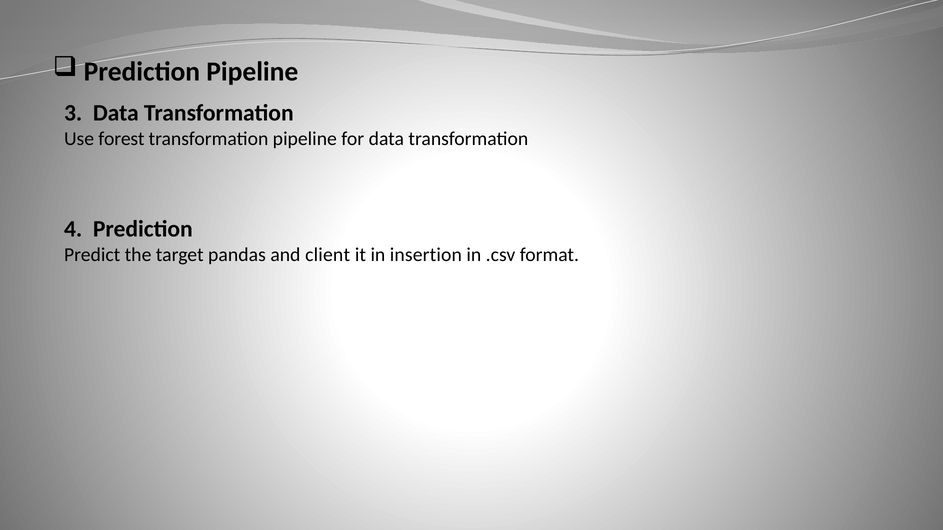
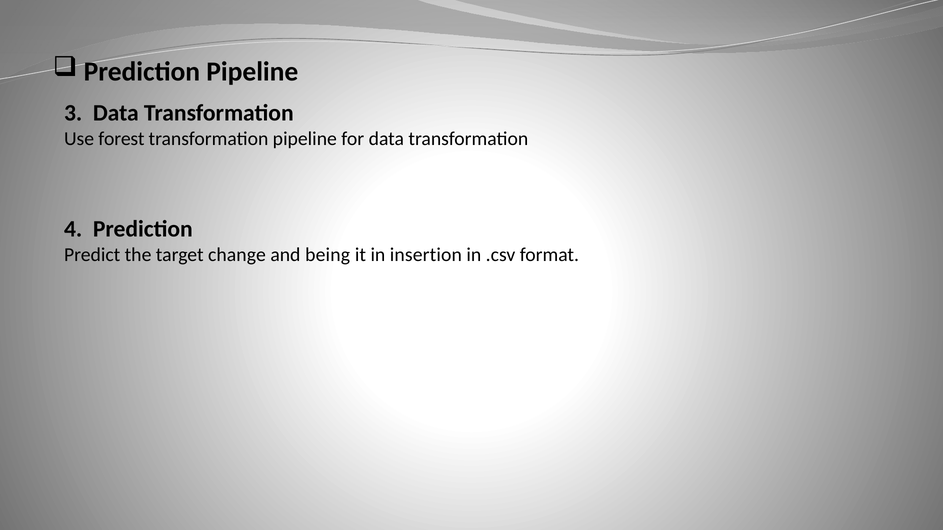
pandas: pandas -> change
client: client -> being
